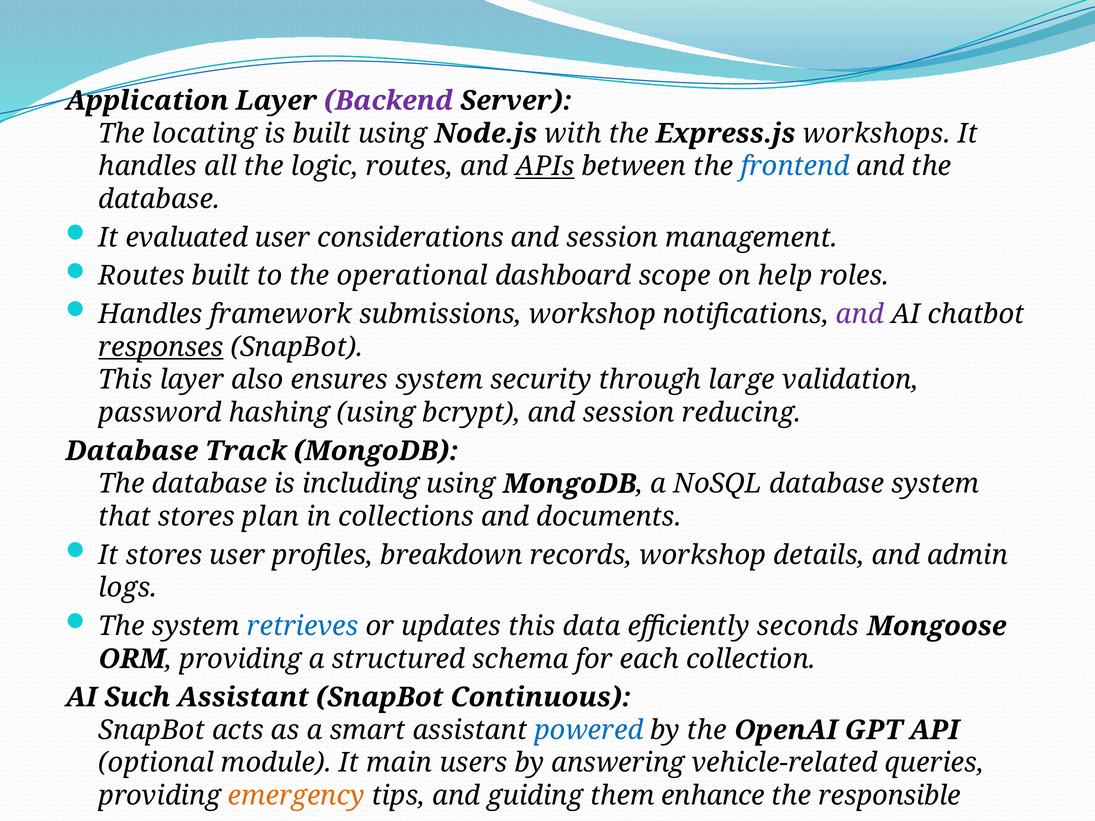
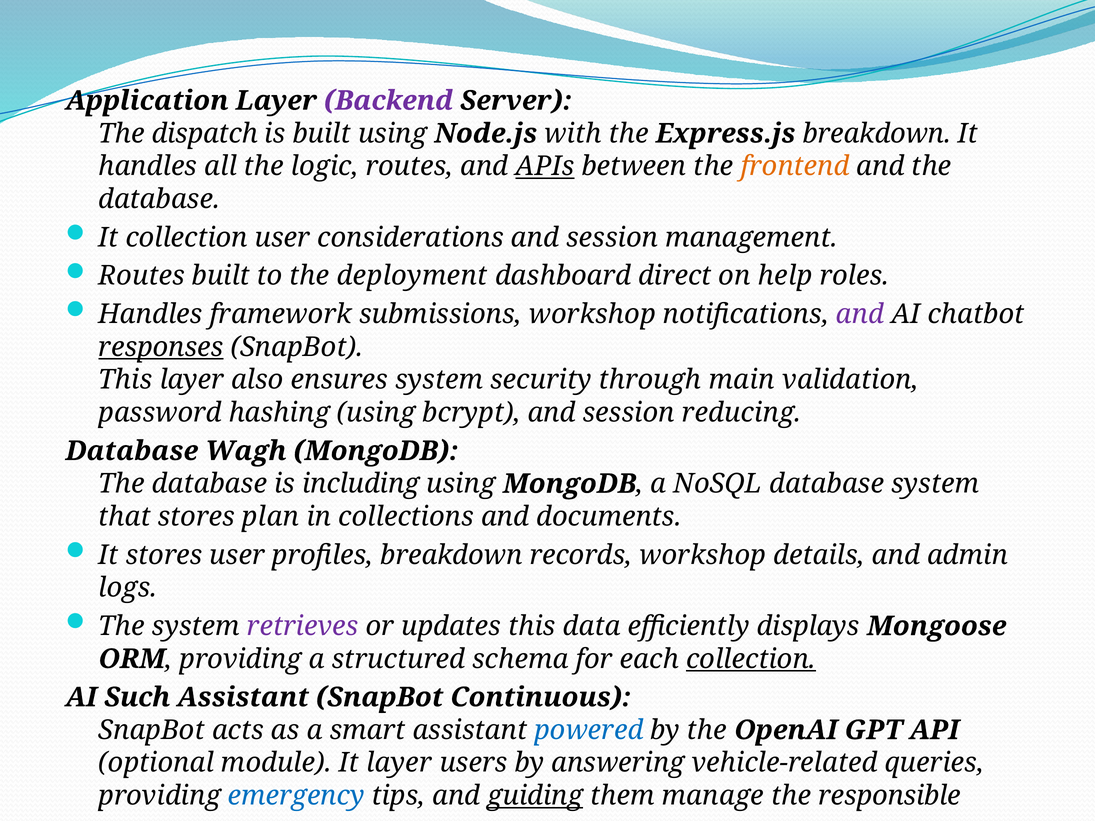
locating: locating -> dispatch
Express.js workshops: workshops -> breakdown
frontend colour: blue -> orange
It evaluated: evaluated -> collection
operational: operational -> deployment
scope: scope -> direct
large: large -> main
Track: Track -> Wagh
retrieves colour: blue -> purple
seconds: seconds -> displays
collection at (751, 659) underline: none -> present
It main: main -> layer
emergency colour: orange -> blue
guiding underline: none -> present
enhance: enhance -> manage
